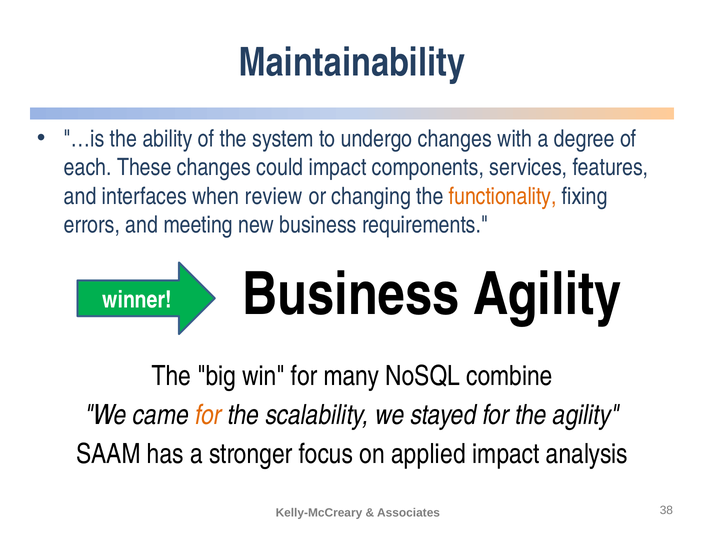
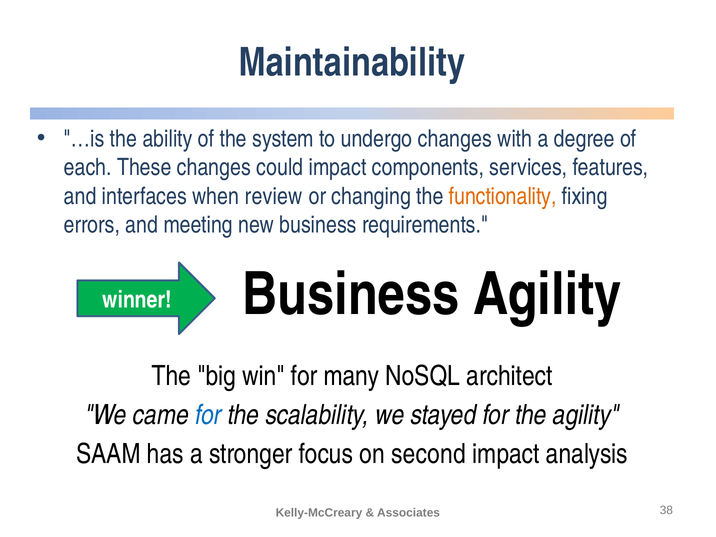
combine: combine -> architect
for at (208, 415) colour: orange -> blue
applied: applied -> second
